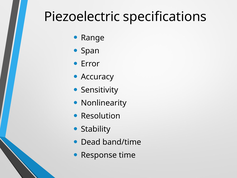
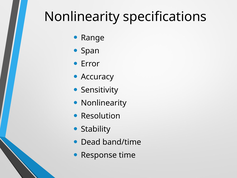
Piezoelectric at (82, 17): Piezoelectric -> Nonlinearity
